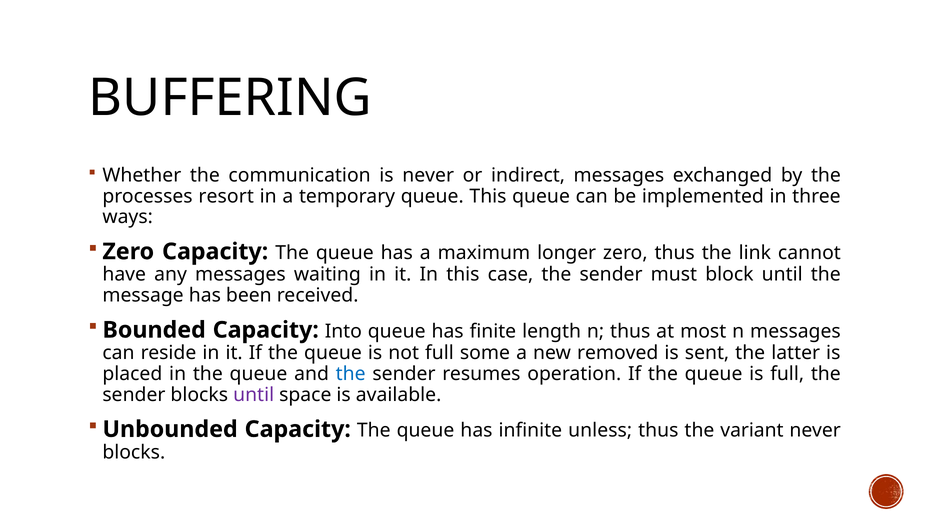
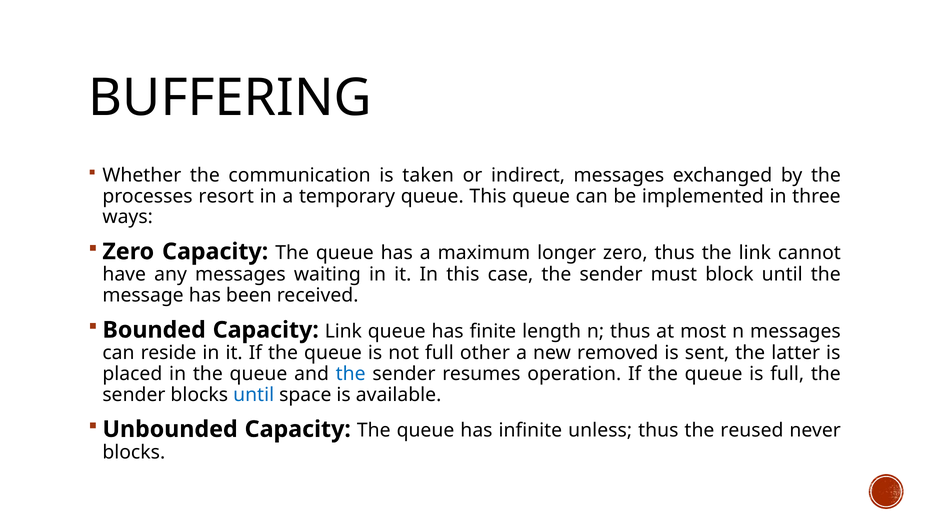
is never: never -> taken
Capacity Into: Into -> Link
some: some -> other
until at (254, 395) colour: purple -> blue
variant: variant -> reused
